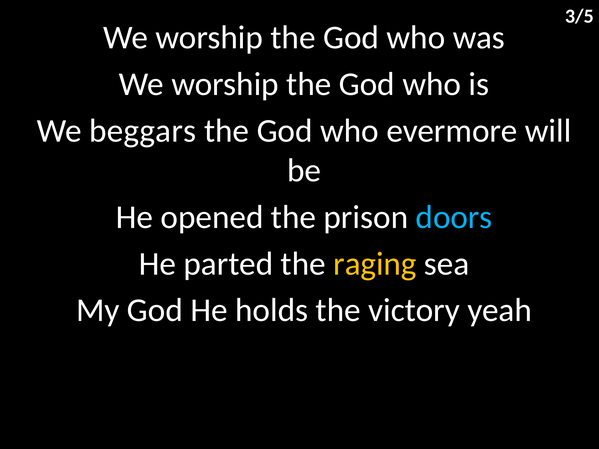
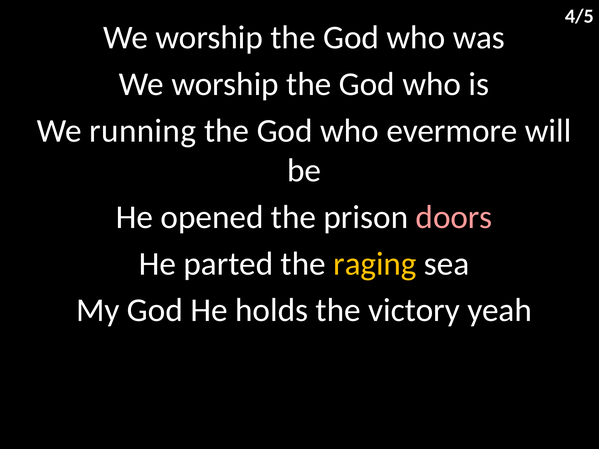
3/5: 3/5 -> 4/5
beggars: beggars -> running
doors colour: light blue -> pink
